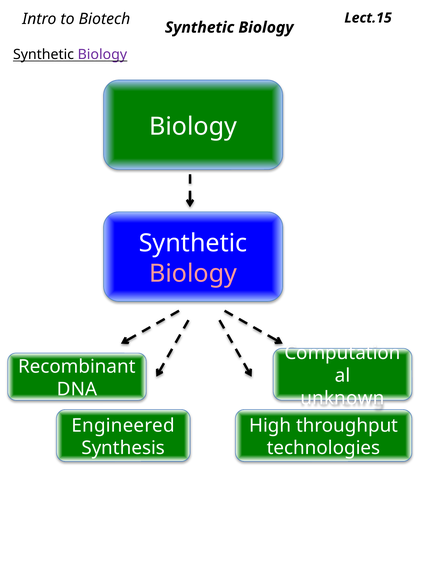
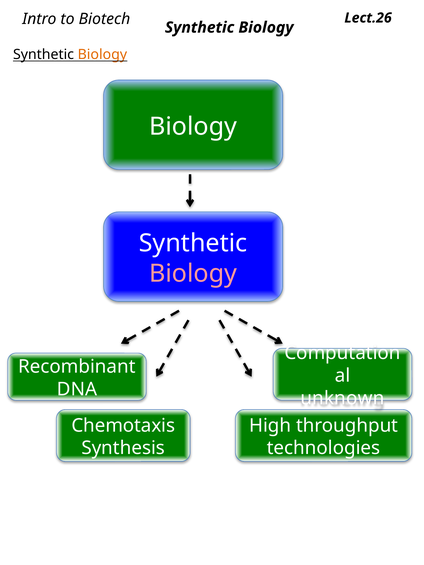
Lect.15: Lect.15 -> Lect.26
Biology at (102, 55) colour: purple -> orange
Engineered: Engineered -> Chemotaxis
